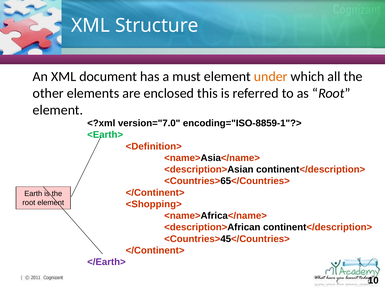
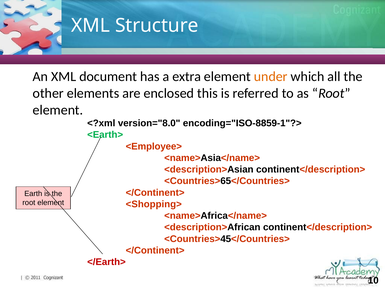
must: must -> extra
version="7.0: version="7.0 -> version="8.0
<Definition>: <Definition> -> <Employee>
</Earth> colour: purple -> red
